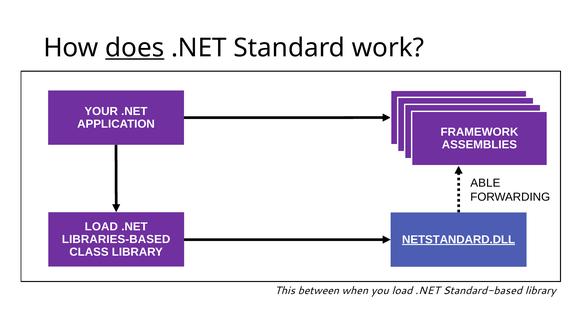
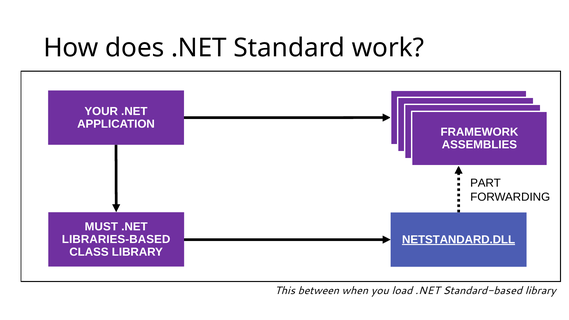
does underline: present -> none
ABLE: ABLE -> PART
LOAD at (101, 227): LOAD -> MUST
